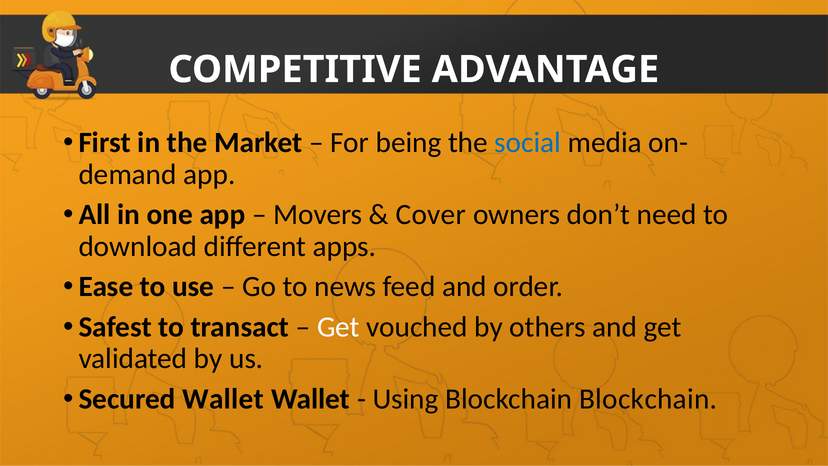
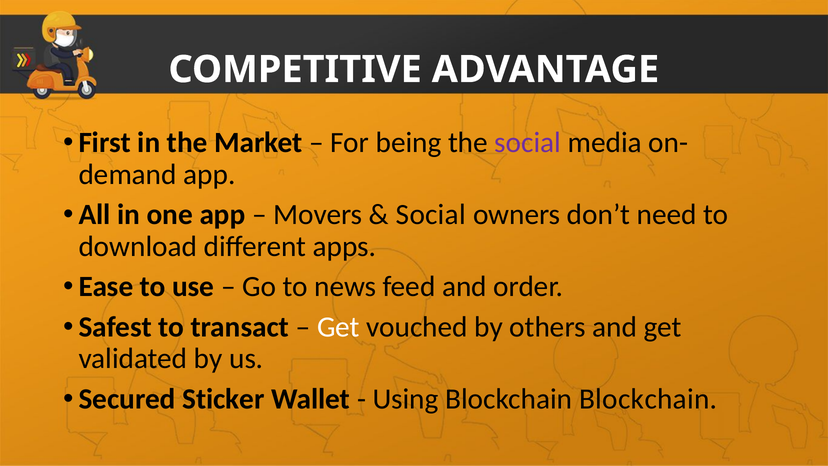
social at (528, 143) colour: blue -> purple
Cover at (431, 215): Cover -> Social
Secured Wallet: Wallet -> Sticker
